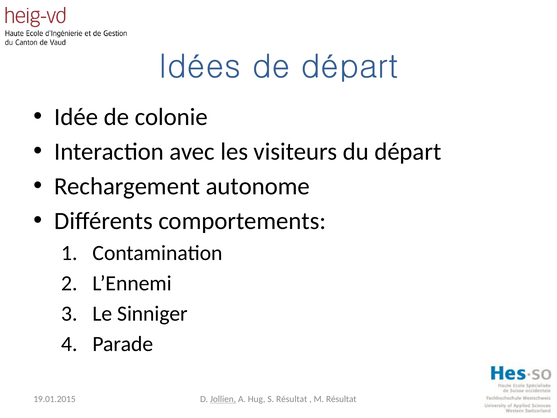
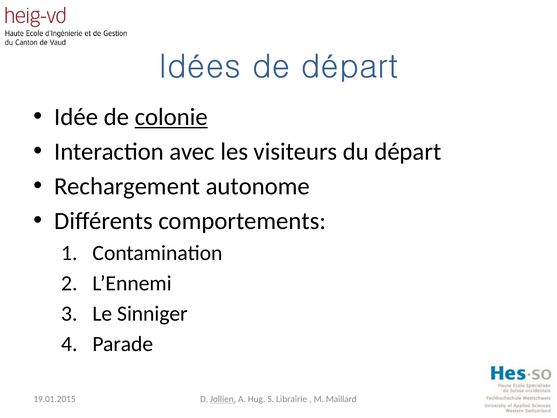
colonie underline: none -> present
S Résultat: Résultat -> Librairie
M Résultat: Résultat -> Maillard
